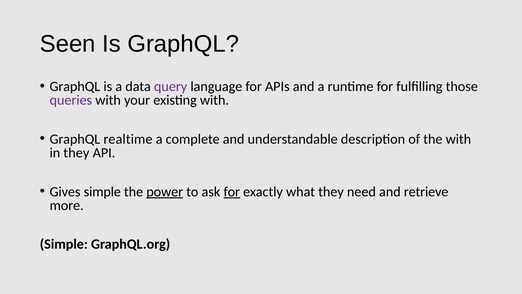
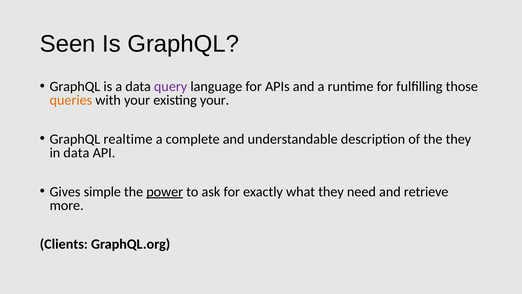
queries colour: purple -> orange
existing with: with -> your
the with: with -> they
in they: they -> data
for at (232, 191) underline: present -> none
Simple at (64, 244): Simple -> Clients
